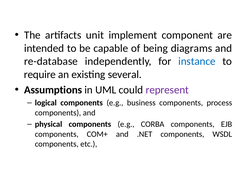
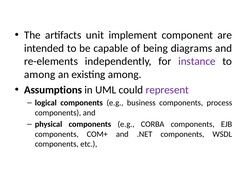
re-database: re-database -> re-elements
instance colour: blue -> purple
require at (40, 75): require -> among
existing several: several -> among
